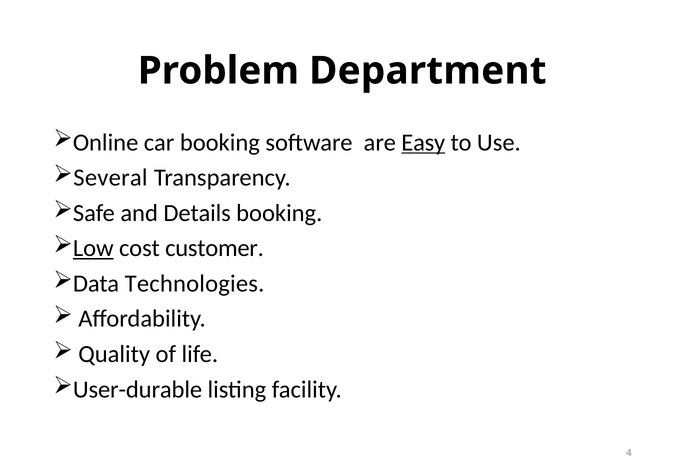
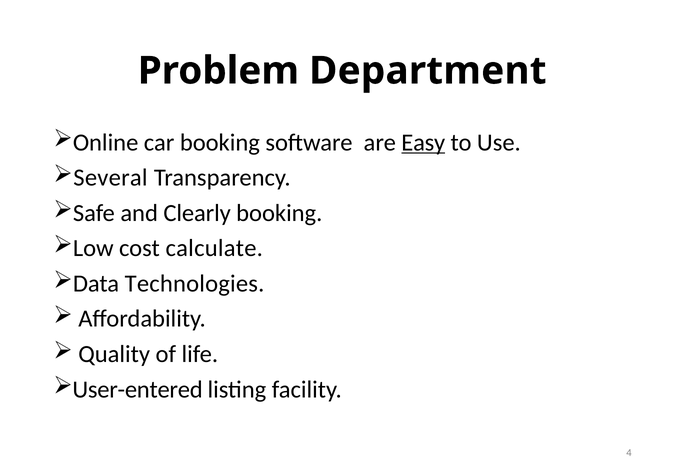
Details: Details -> Clearly
Low underline: present -> none
customer: customer -> calculate
User-durable: User-durable -> User-entered
